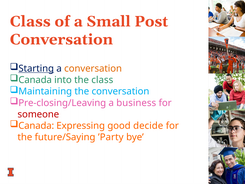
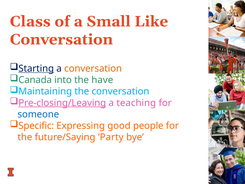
Post: Post -> Like
the class: class -> have
Pre-closing/Leaving underline: none -> present
business: business -> teaching
someone colour: red -> blue
Canada at (36, 126): Canada -> Specific
decide: decide -> people
